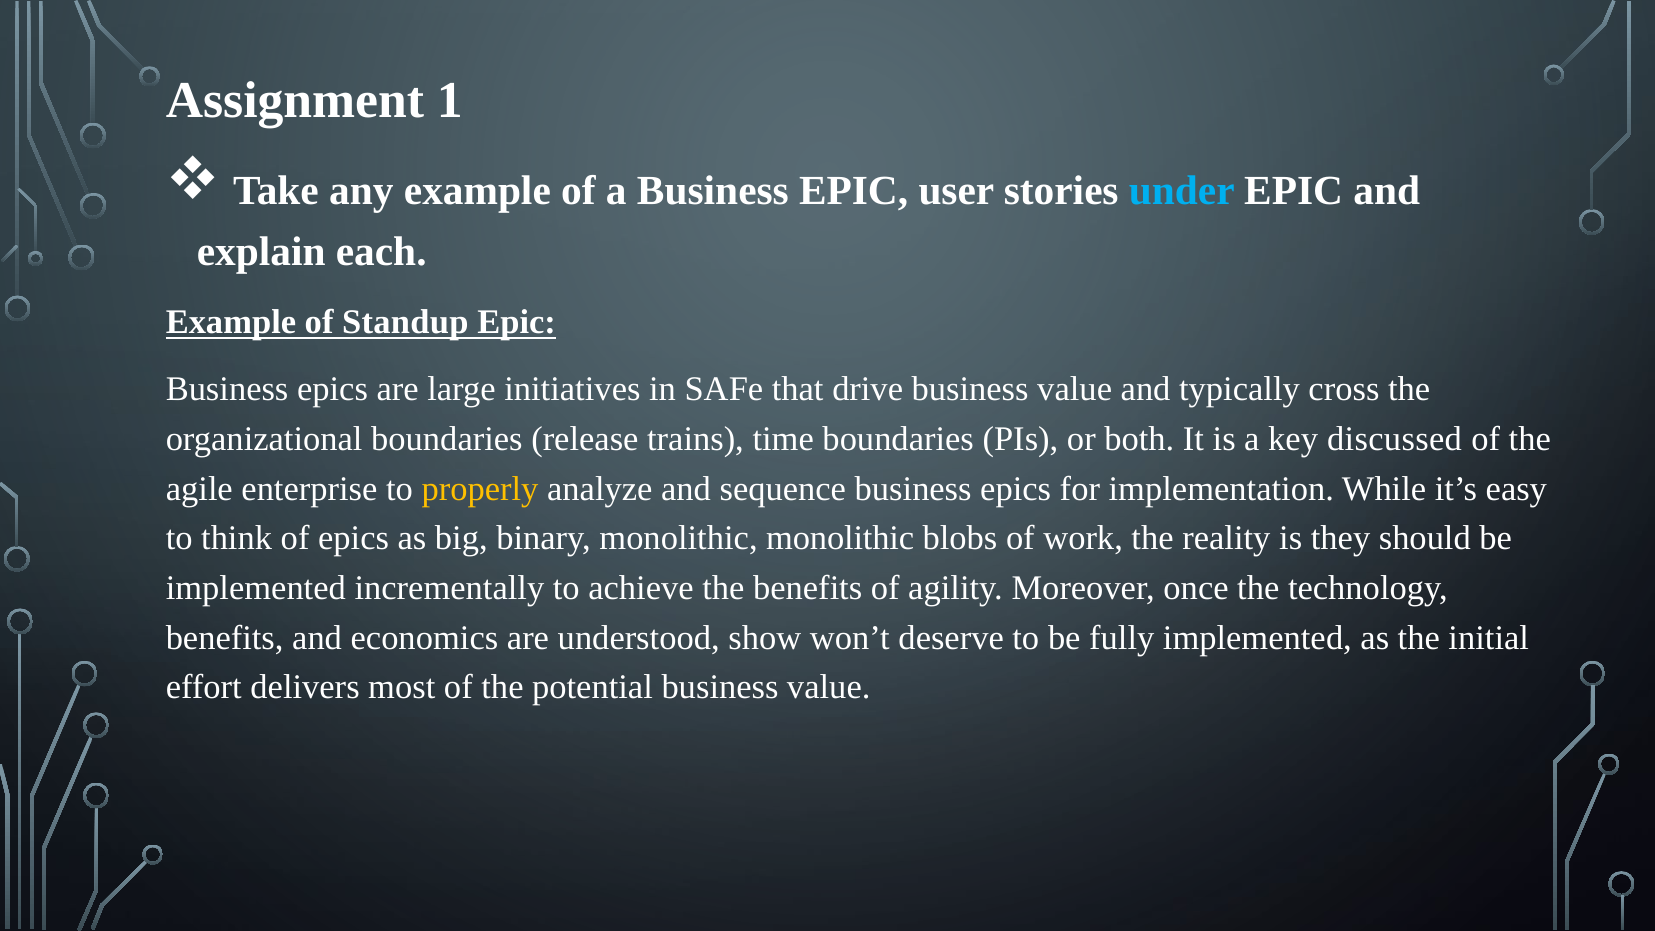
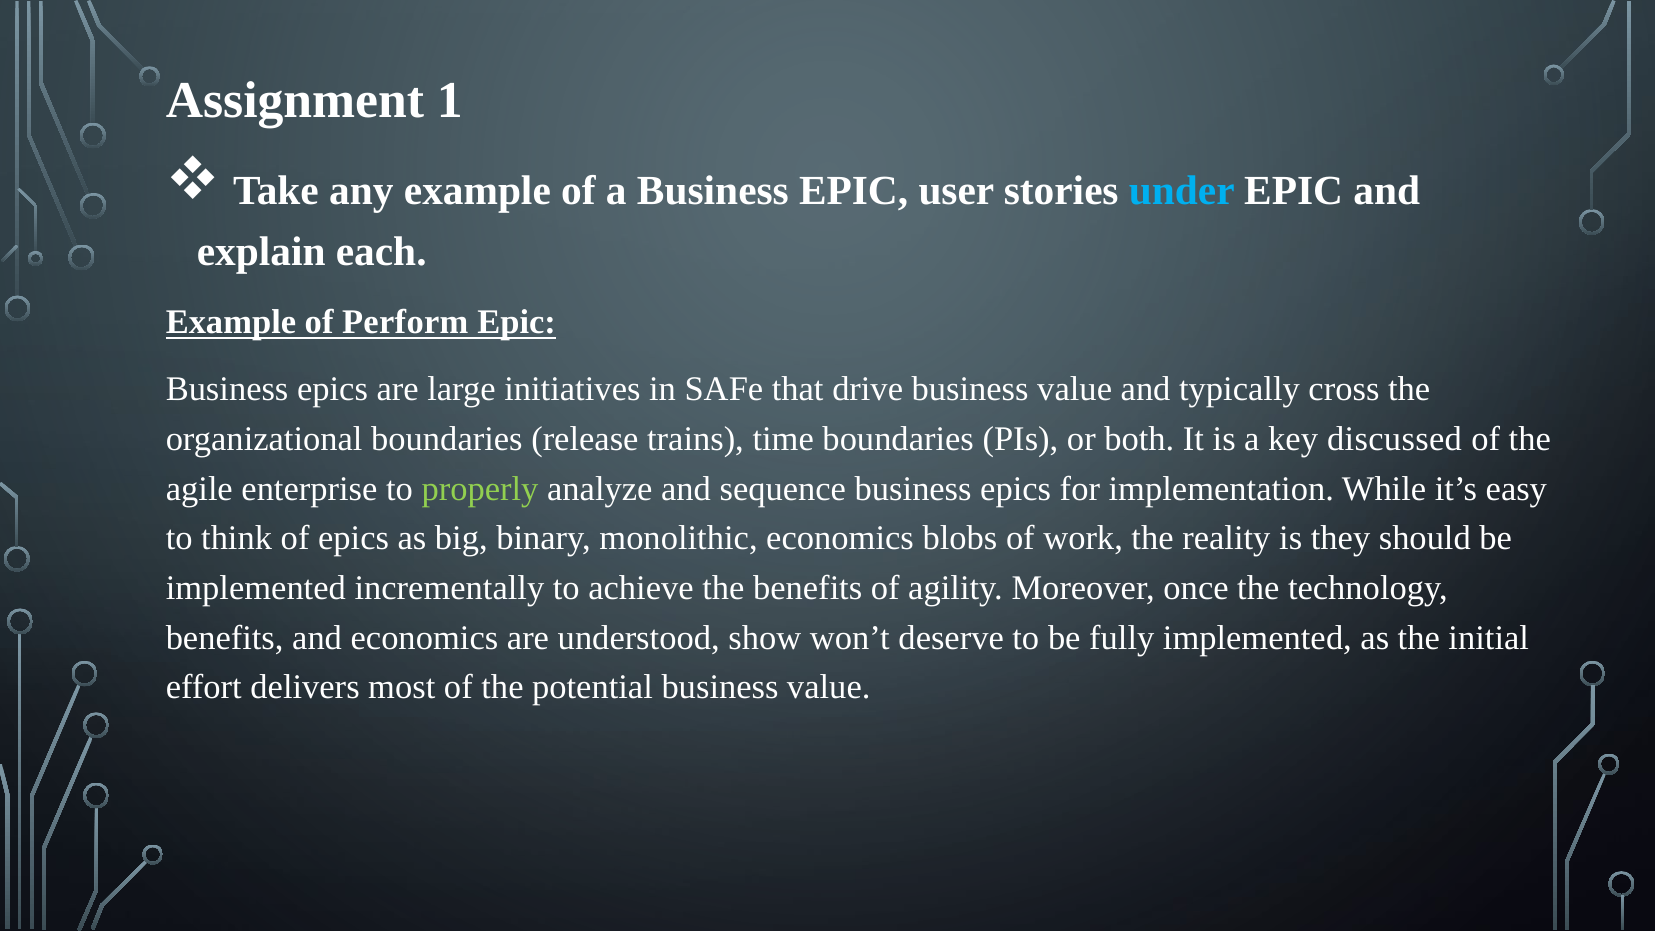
Standup: Standup -> Perform
properly colour: yellow -> light green
monolithic monolithic: monolithic -> economics
